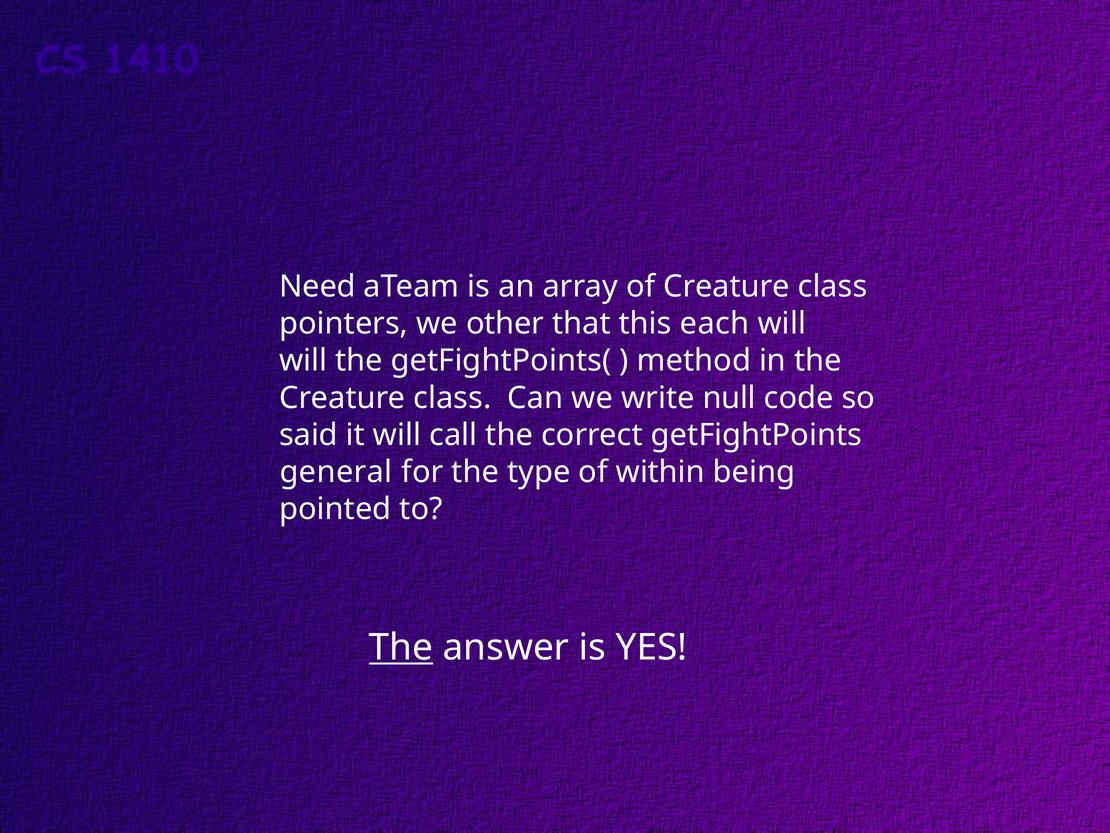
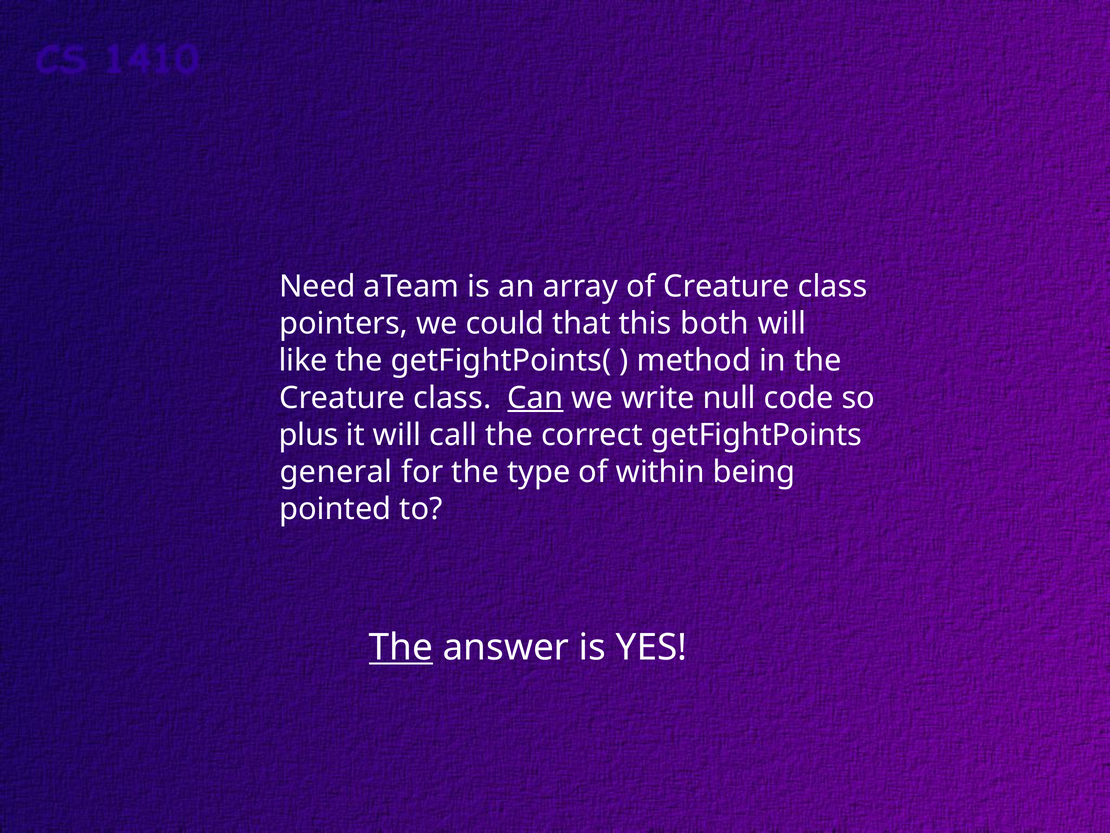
other: other -> could
each: each -> both
will at (303, 361): will -> like
Can underline: none -> present
said: said -> plus
